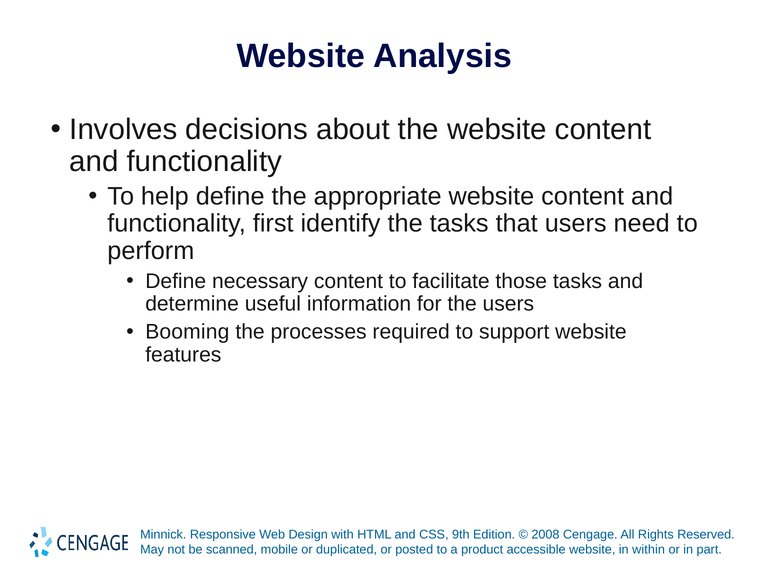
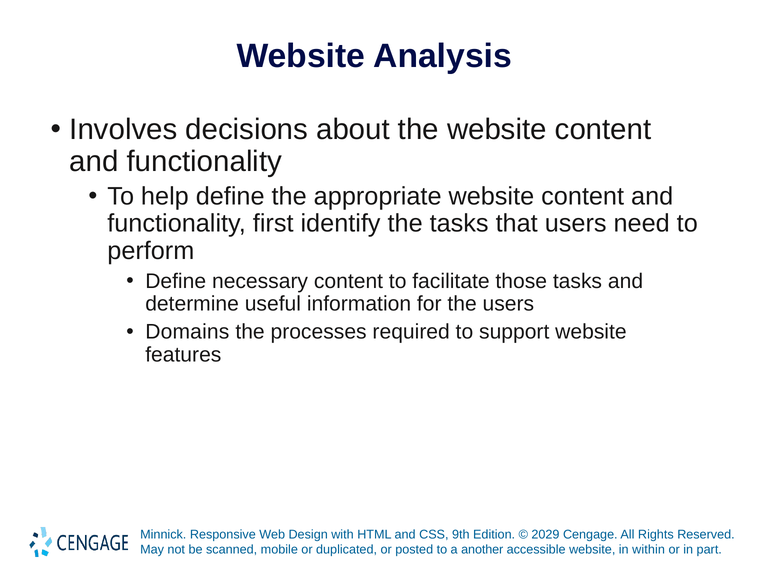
Booming: Booming -> Domains
2008: 2008 -> 2029
product: product -> another
